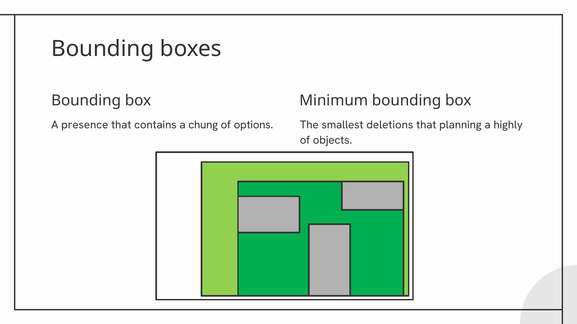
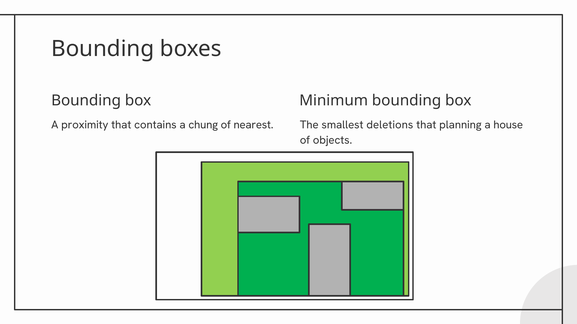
presence: presence -> proximity
options: options -> nearest
highly: highly -> house
